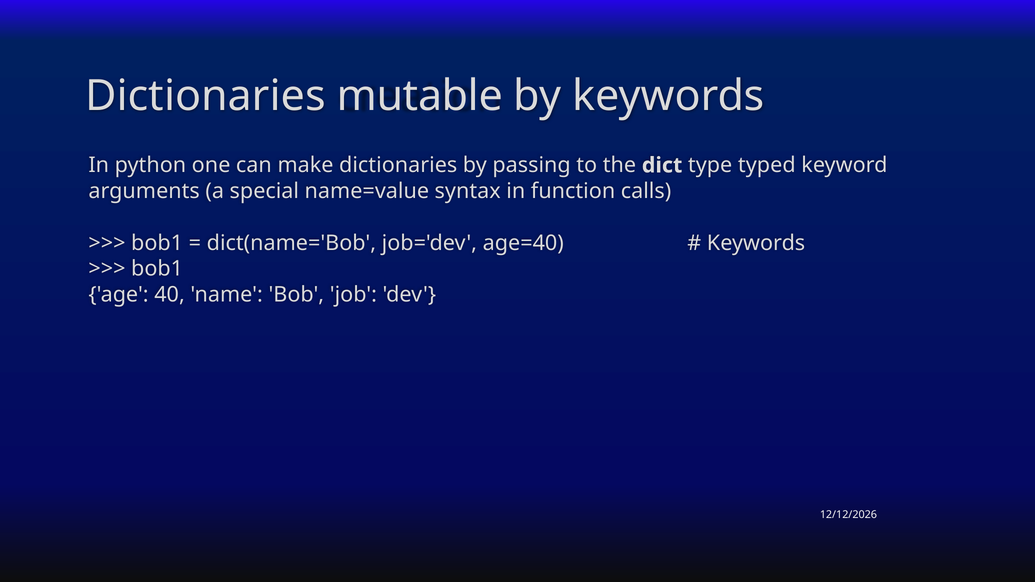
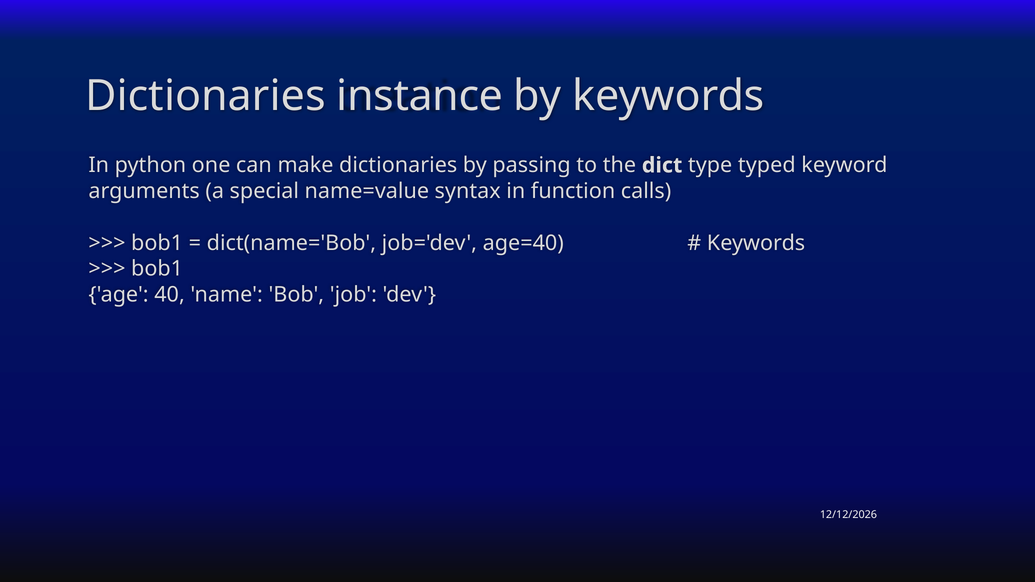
mutable: mutable -> instance
